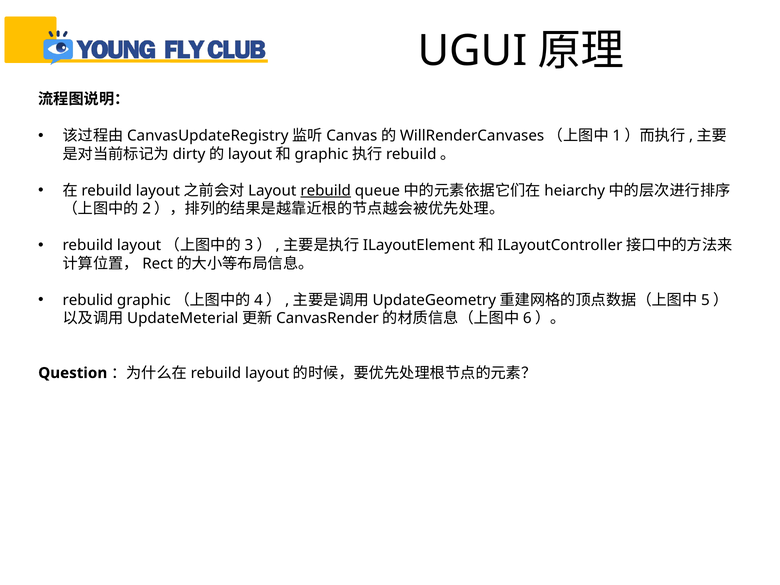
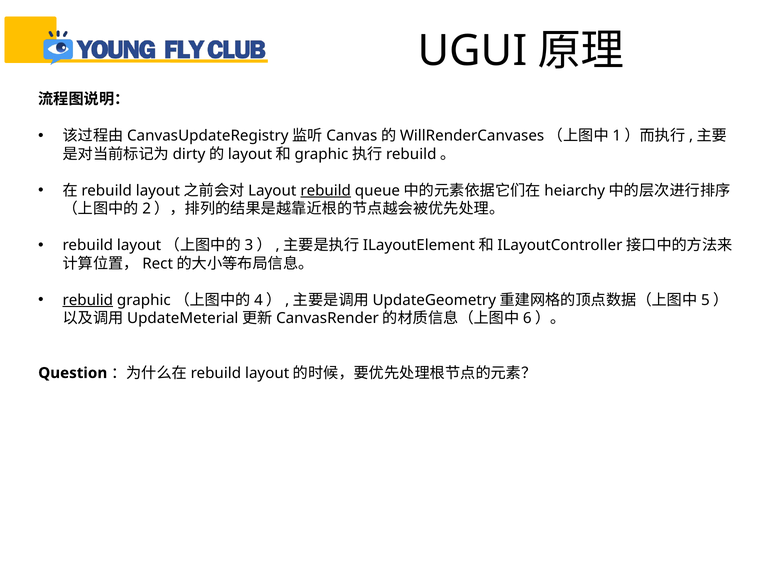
rebulid underline: none -> present
